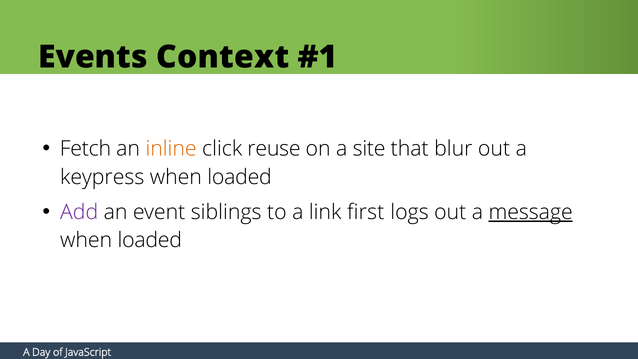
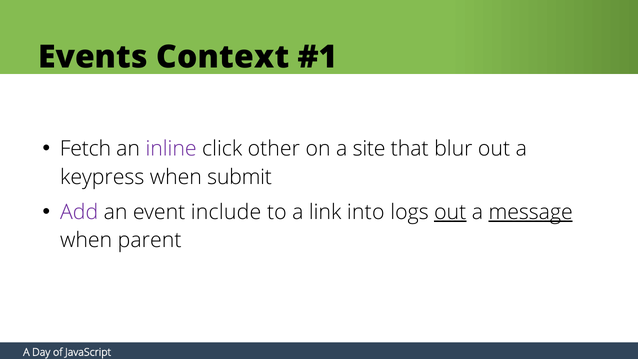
inline colour: orange -> purple
reuse: reuse -> other
loaded at (240, 177): loaded -> submit
siblings: siblings -> include
first: first -> into
out at (450, 212) underline: none -> present
loaded at (150, 240): loaded -> parent
